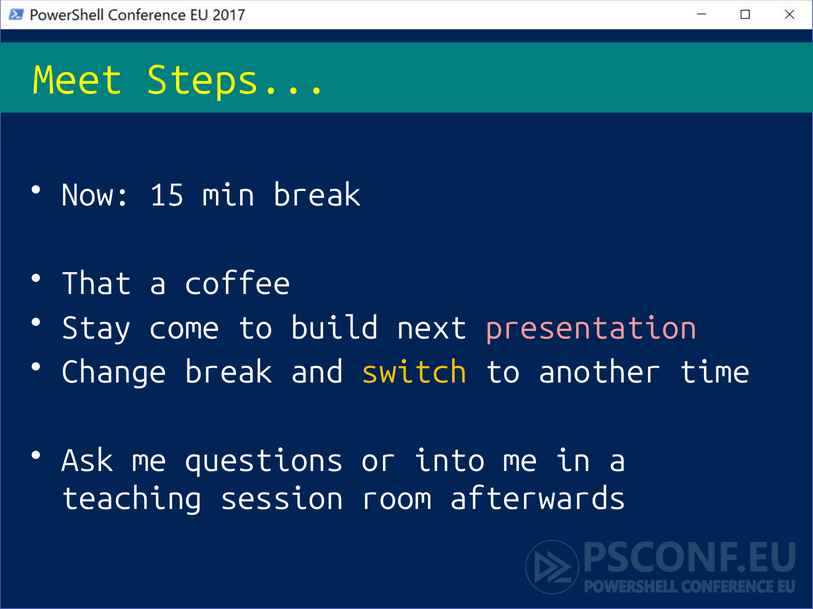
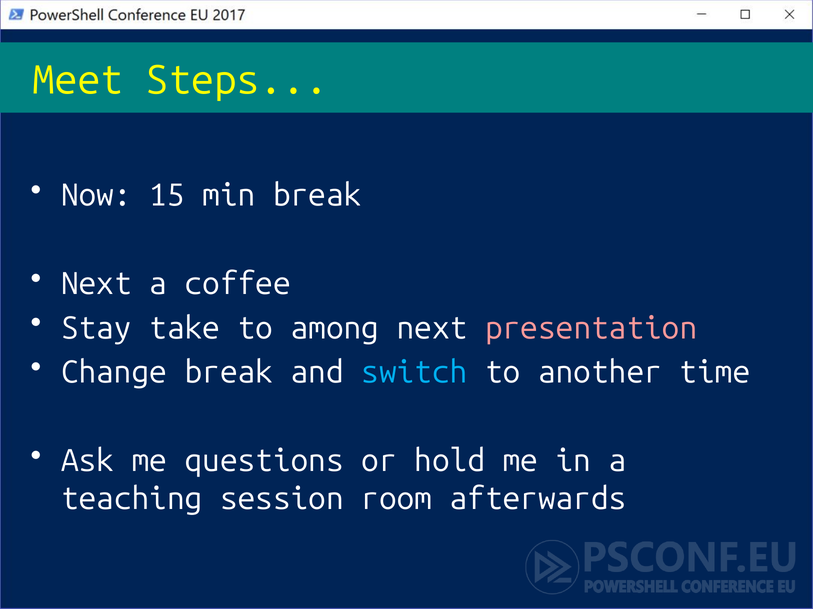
That at (96, 284): That -> Next
come: come -> take
build: build -> among
switch colour: yellow -> light blue
into: into -> hold
